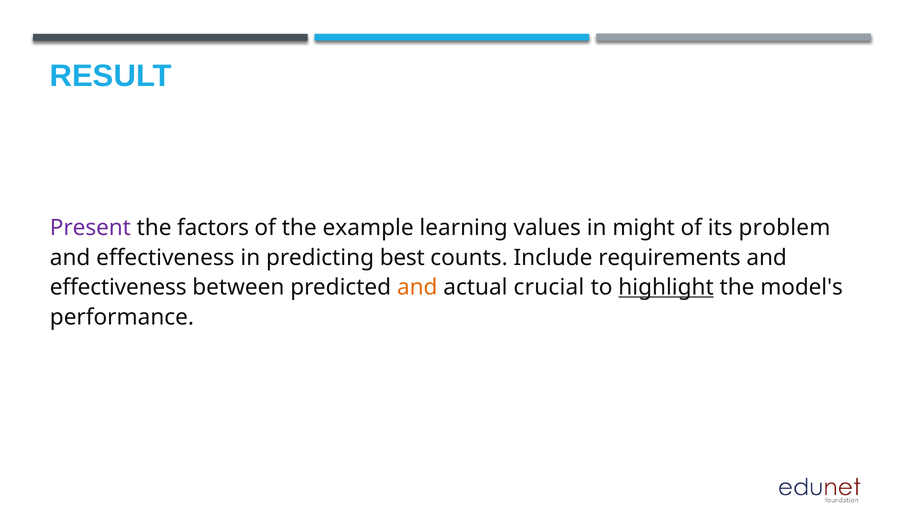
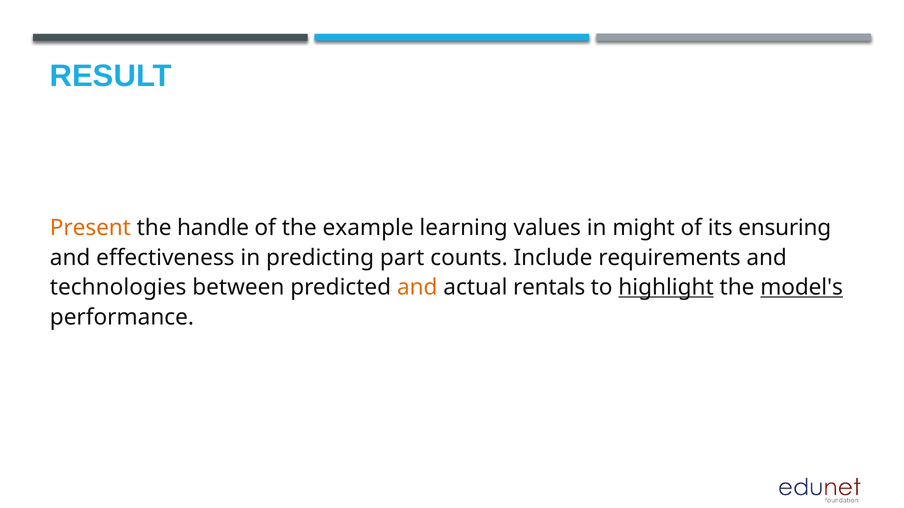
Present colour: purple -> orange
factors: factors -> handle
problem: problem -> ensuring
best: best -> part
effectiveness at (118, 288): effectiveness -> technologies
crucial: crucial -> rentals
model's underline: none -> present
